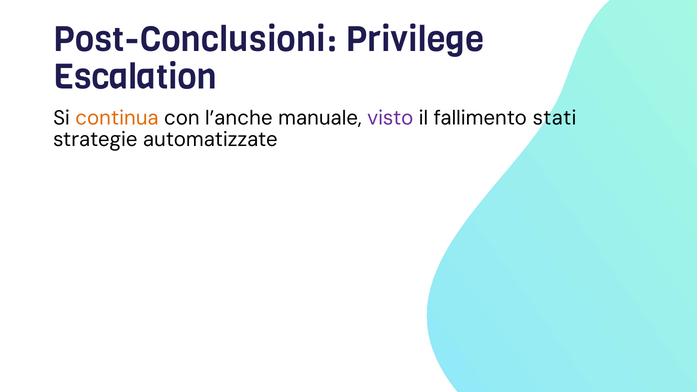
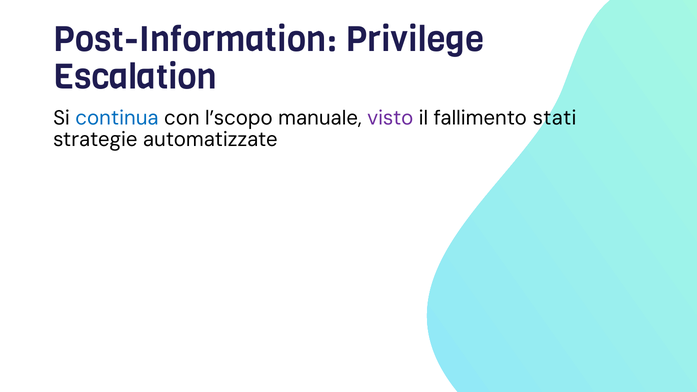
Post-Conclusioni: Post-Conclusioni -> Post-Information
continua colour: orange -> blue
l’anche: l’anche -> l’scopo
